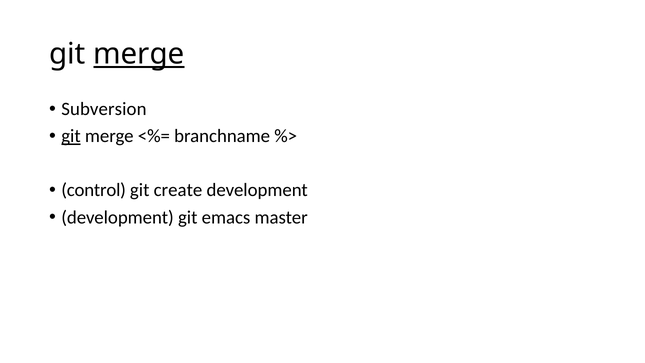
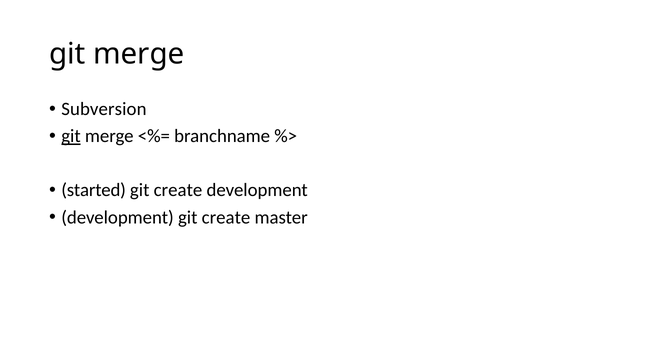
merge at (139, 54) underline: present -> none
control: control -> started
development git emacs: emacs -> create
